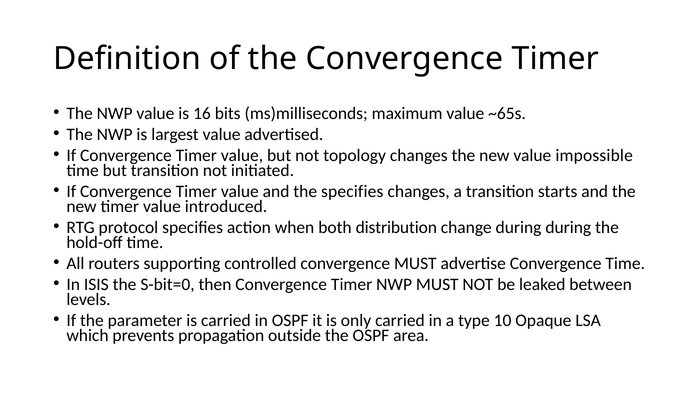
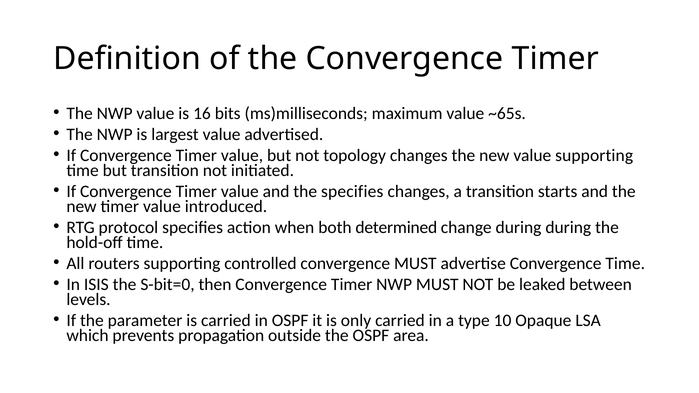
value impossible: impossible -> supporting
distribution: distribution -> determined
